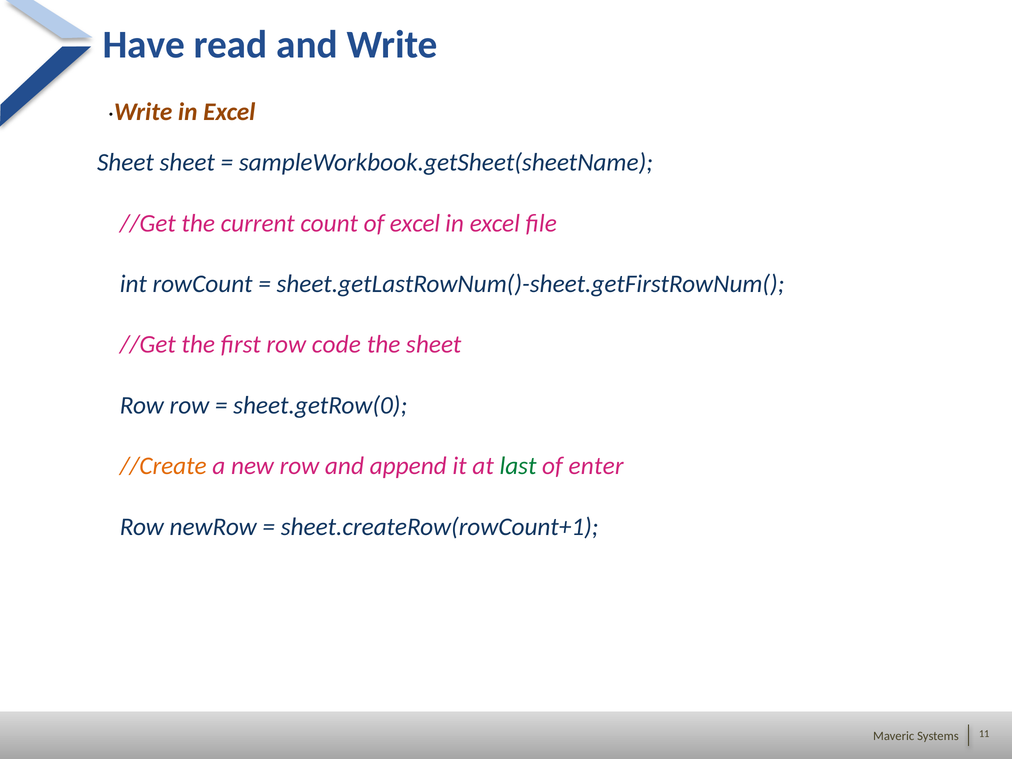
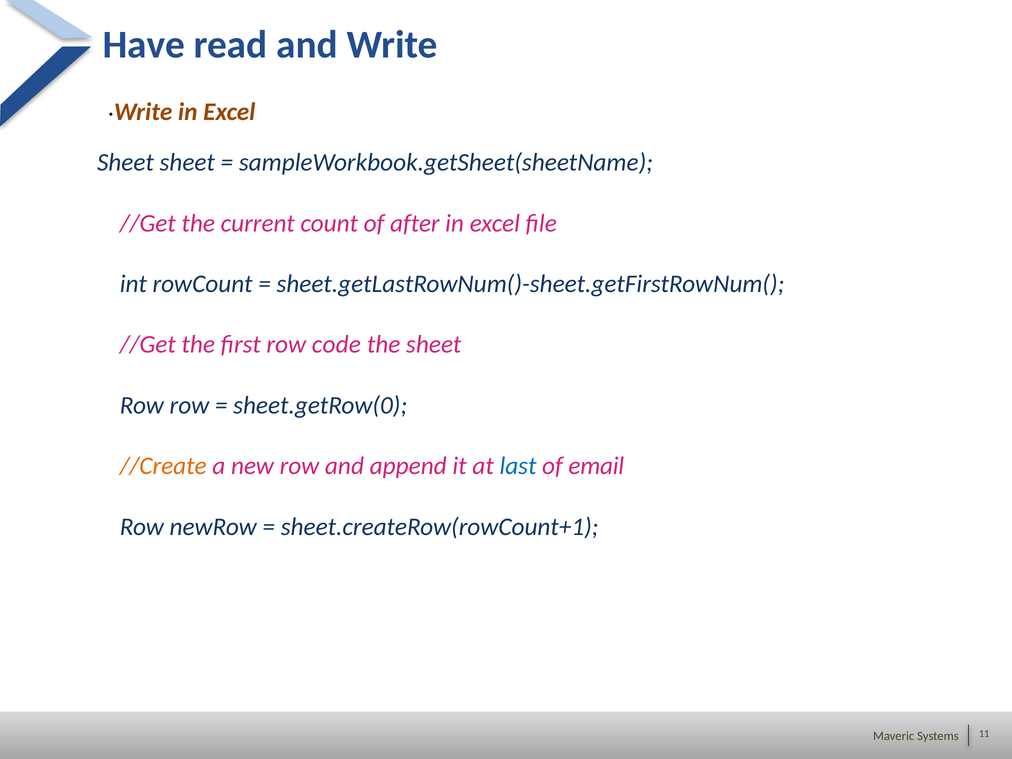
of excel: excel -> after
last colour: green -> blue
enter: enter -> email
